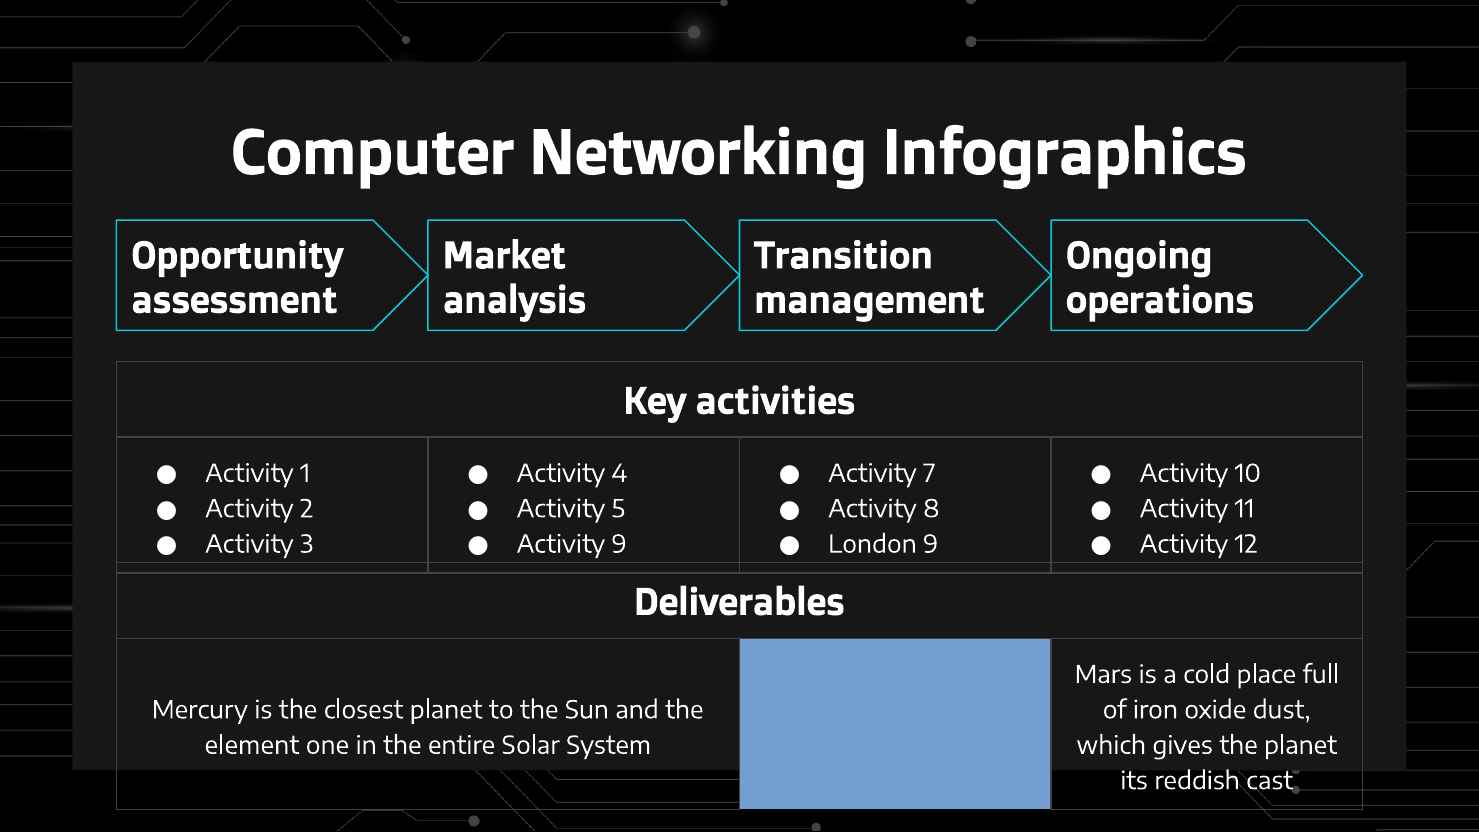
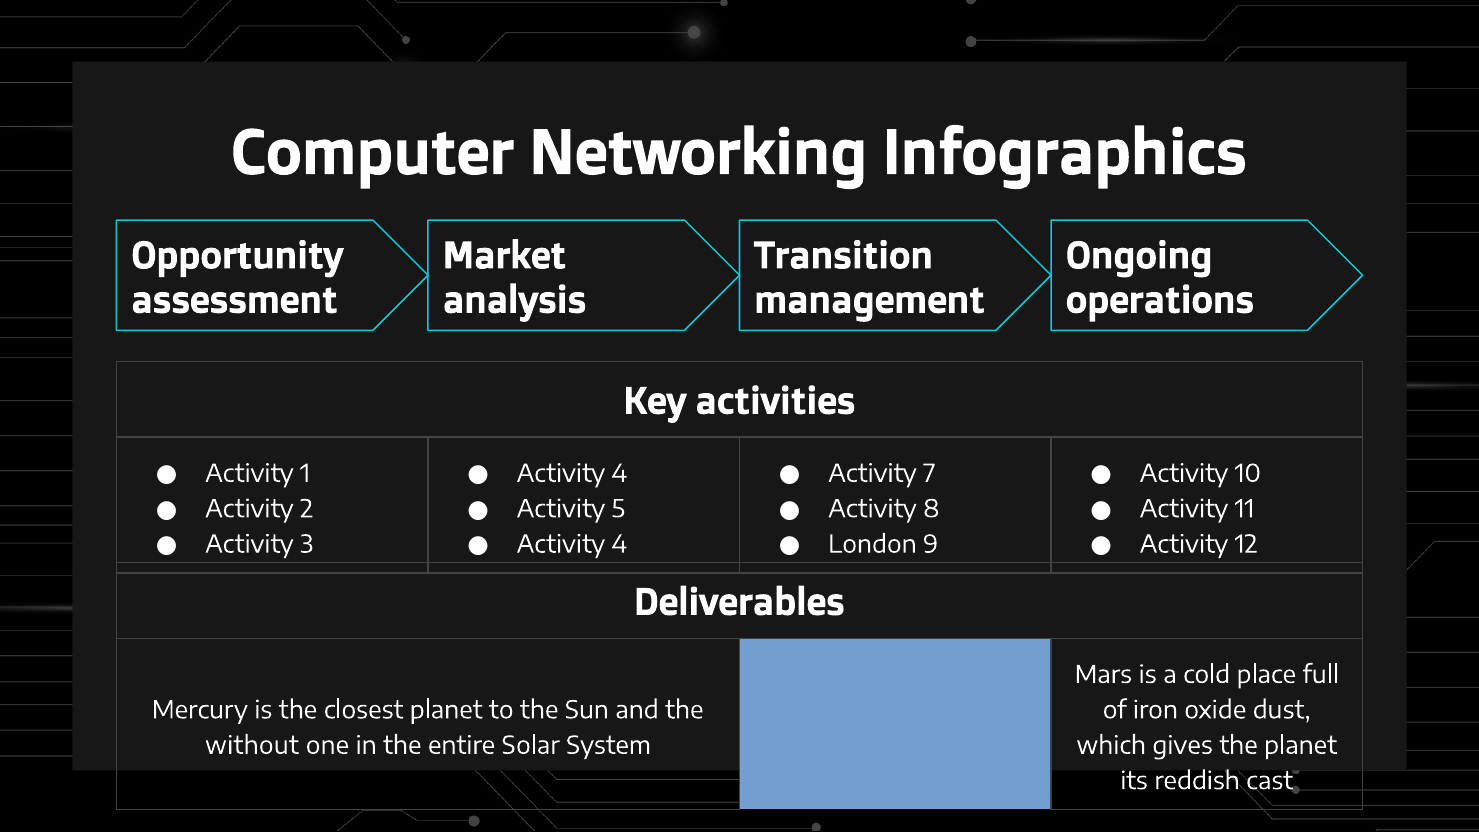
9 at (619, 545): 9 -> 4
element: element -> without
